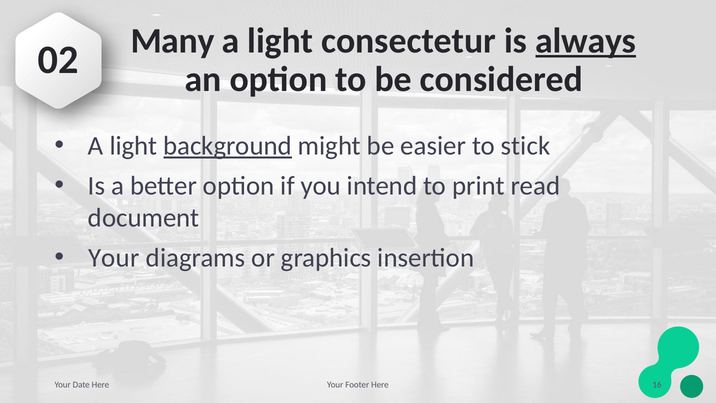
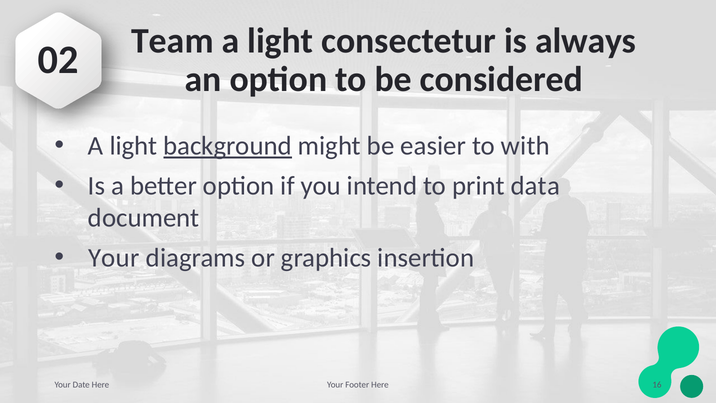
Many: Many -> Team
always underline: present -> none
stick: stick -> with
read: read -> data
